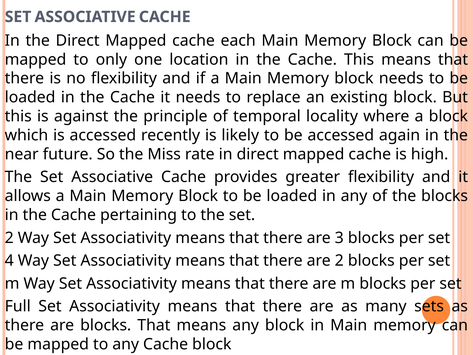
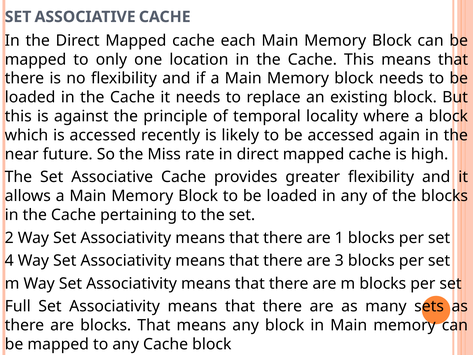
3: 3 -> 1
are 2: 2 -> 3
